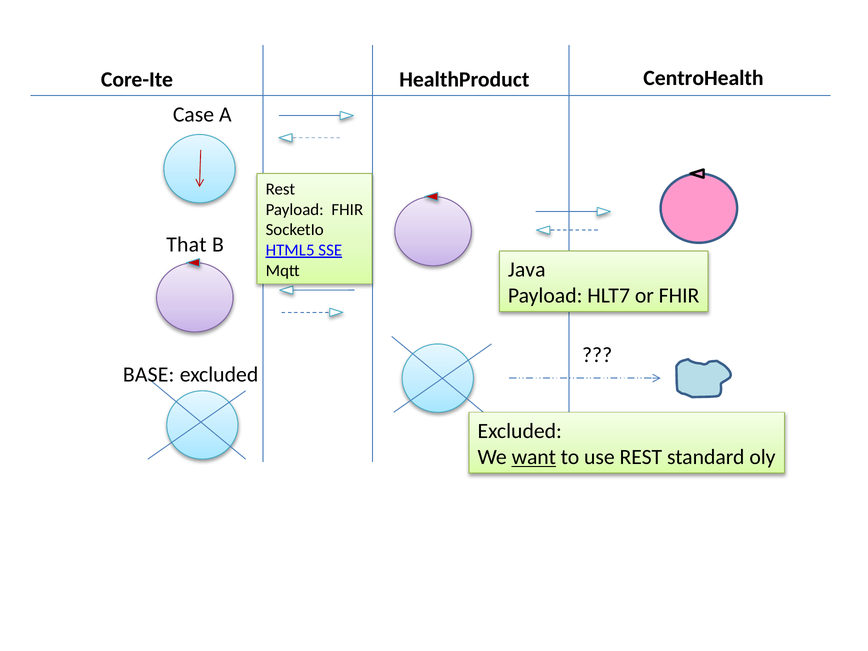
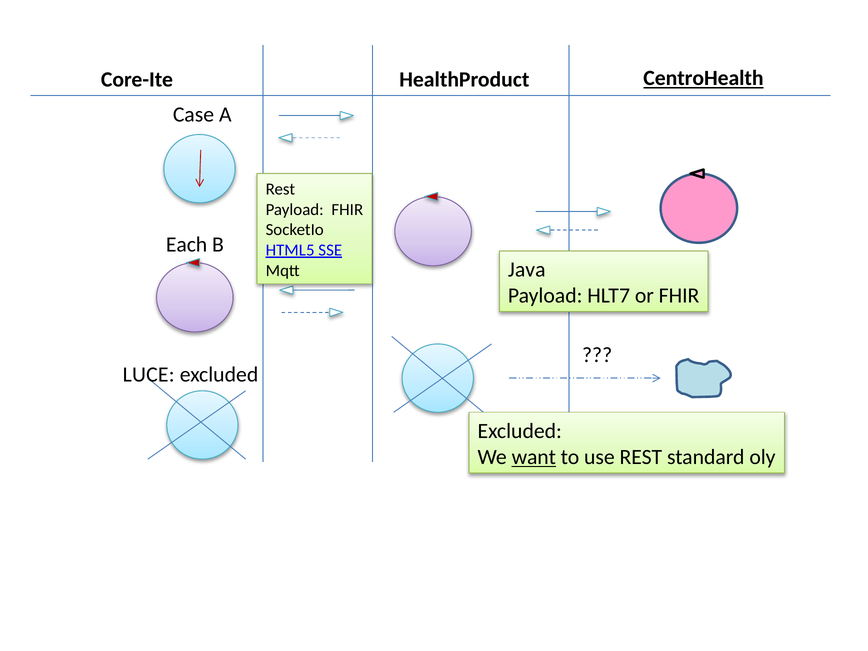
CentroHealth underline: none -> present
That: That -> Each
BASE: BASE -> LUCE
